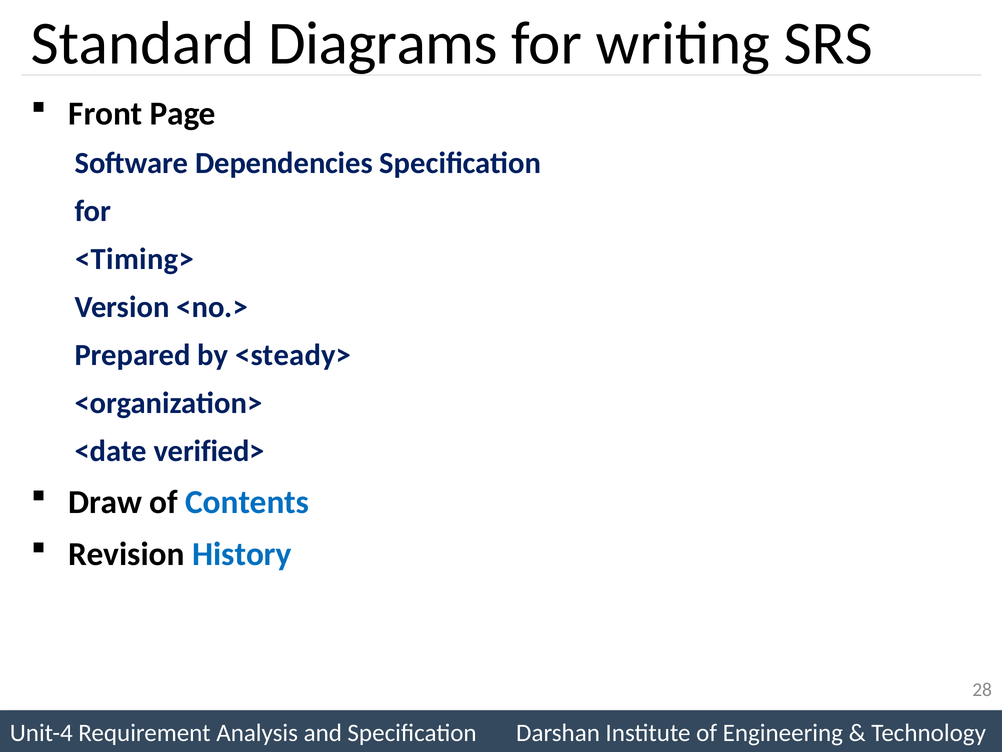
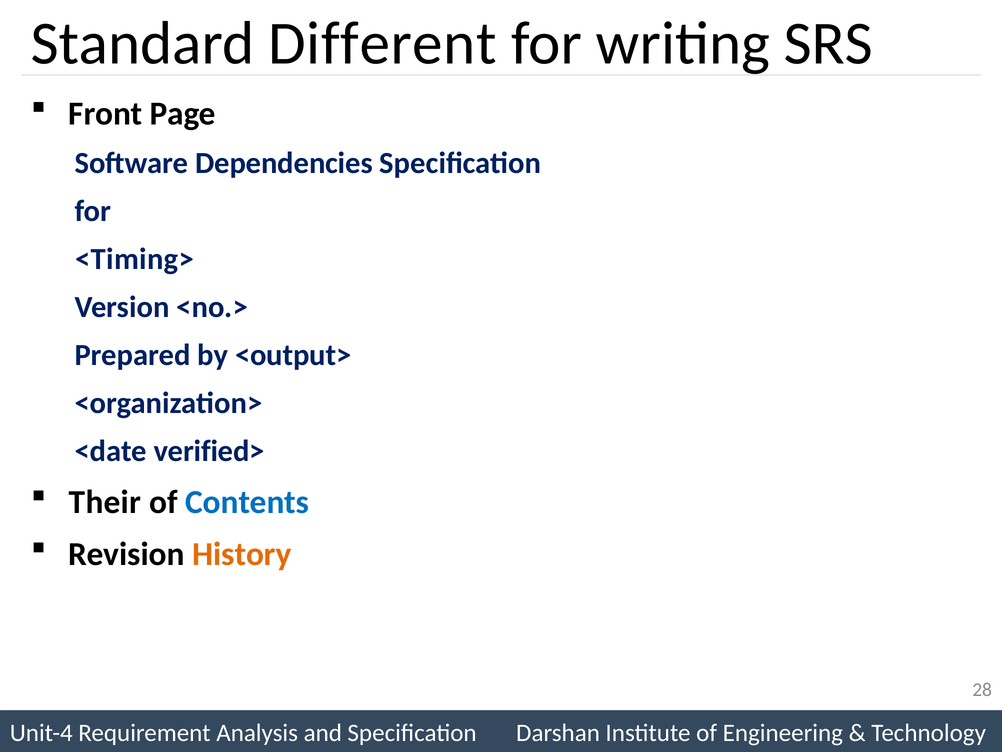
Diagrams: Diagrams -> Different
<steady>: <steady> -> <output>
Draw: Draw -> Their
History colour: blue -> orange
